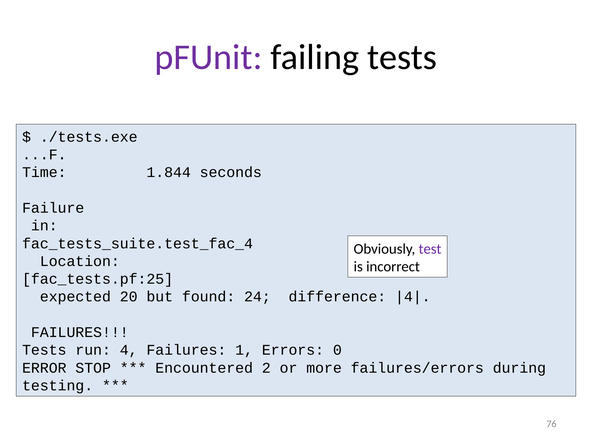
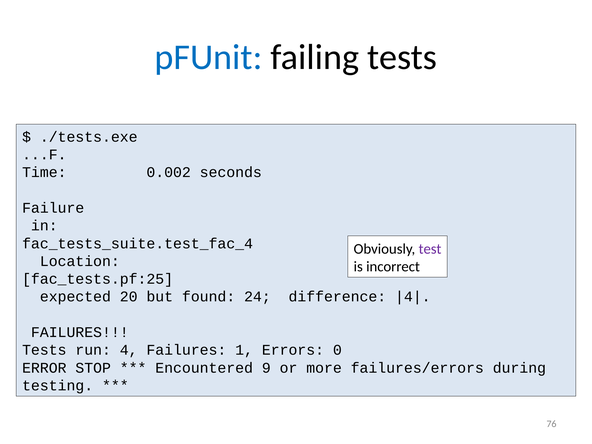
pFUnit colour: purple -> blue
1.844: 1.844 -> 0.002
2: 2 -> 9
